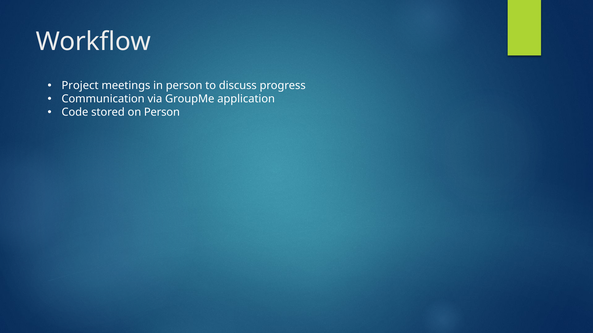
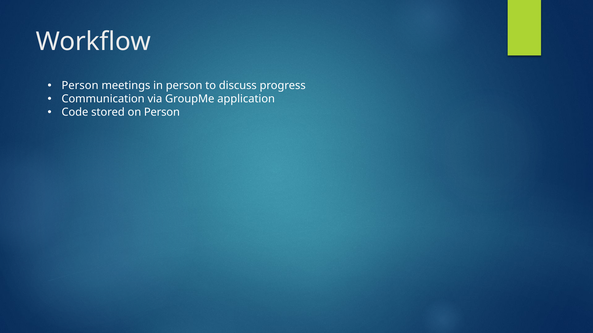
Project at (80, 86): Project -> Person
